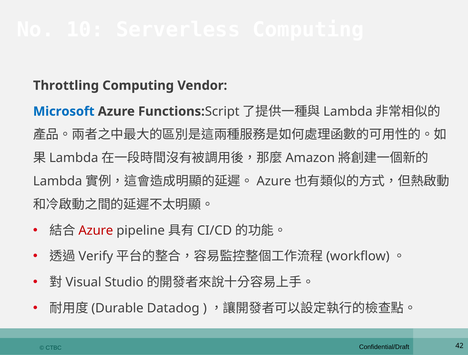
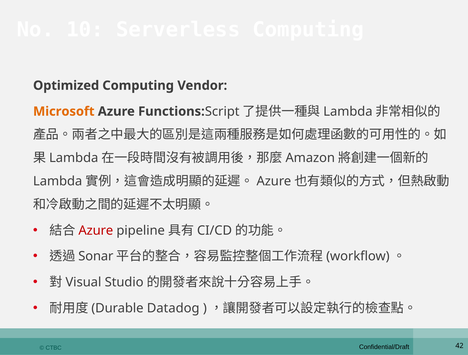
Throttling: Throttling -> Optimized
Microsoft colour: blue -> orange
Verify: Verify -> Sonar
